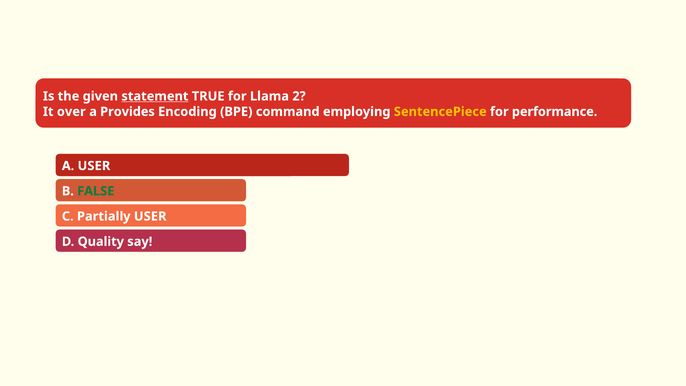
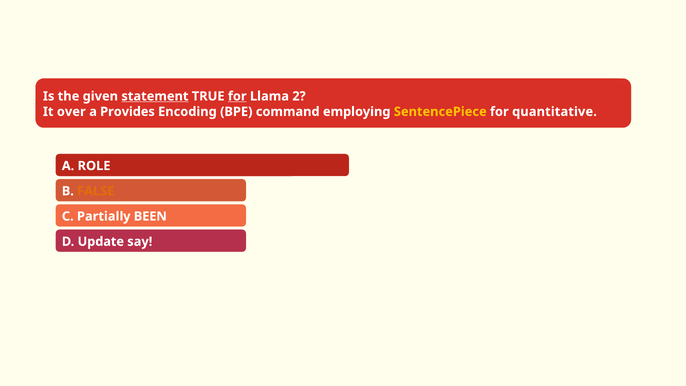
for at (237, 96) underline: none -> present
performance: performance -> quantitative
A USER: USER -> ROLE
FALSE colour: green -> orange
Partially USER: USER -> BEEN
Quality: Quality -> Update
